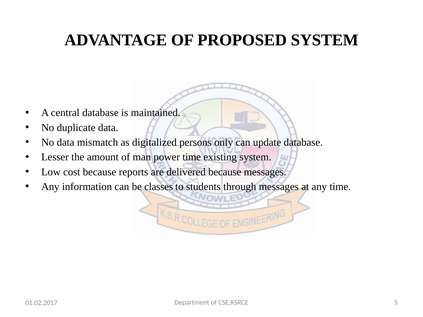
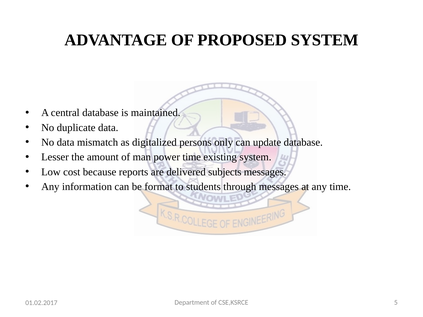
delivered because: because -> subjects
classes: classes -> format
